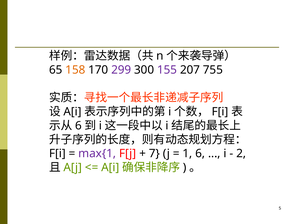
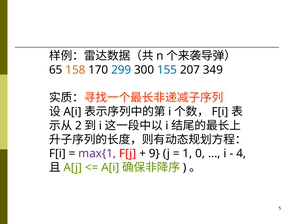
299 colour: purple -> blue
155 colour: purple -> blue
755: 755 -> 349
6 at (78, 126): 6 -> 2
7: 7 -> 9
1 6: 6 -> 0
2: 2 -> 4
